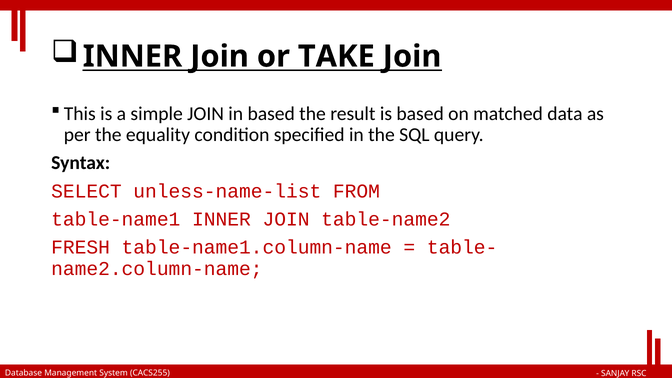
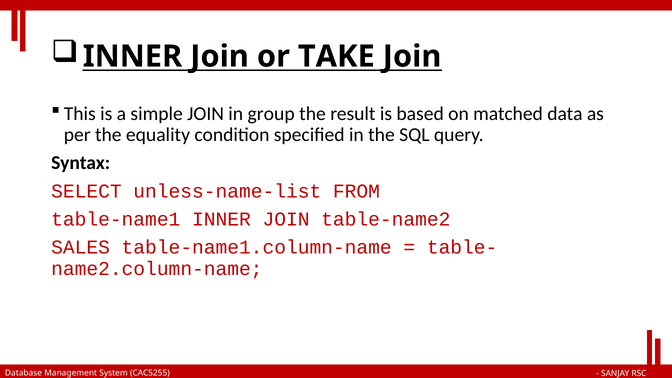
in based: based -> group
FRESH: FRESH -> SALES
